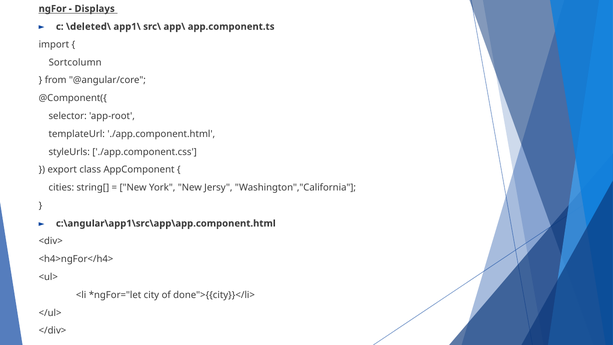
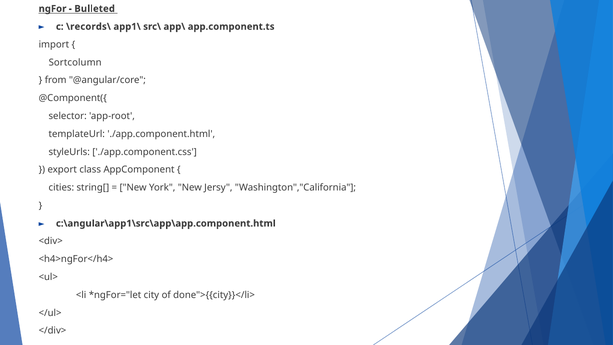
Displays: Displays -> Bulleted
\deleted\: \deleted\ -> \records\
